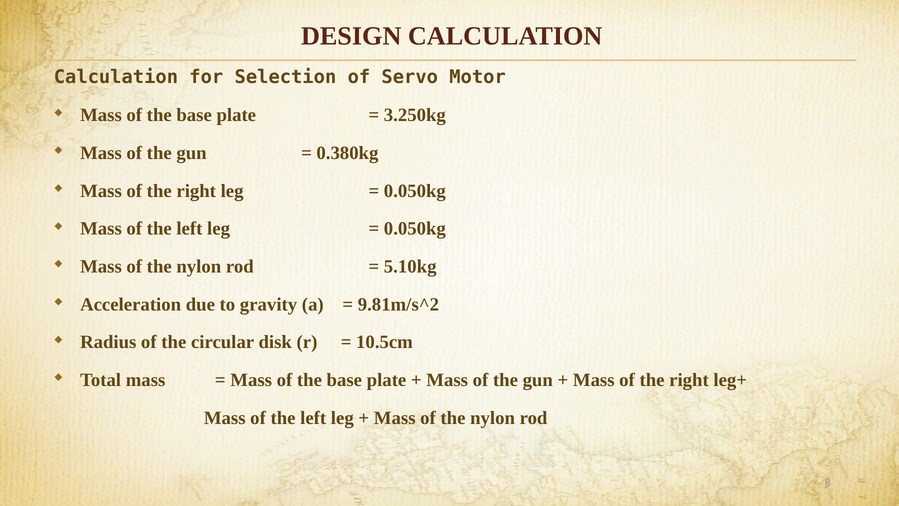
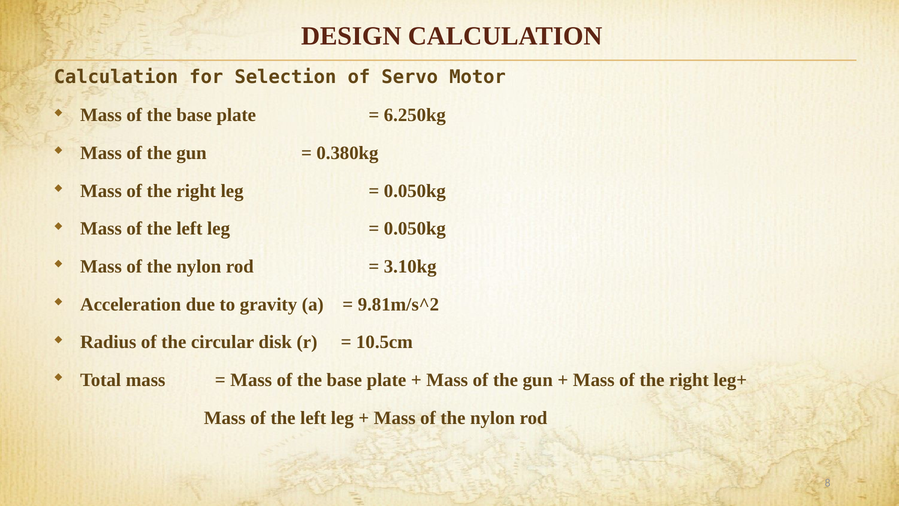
3.250kg: 3.250kg -> 6.250kg
5.10kg: 5.10kg -> 3.10kg
